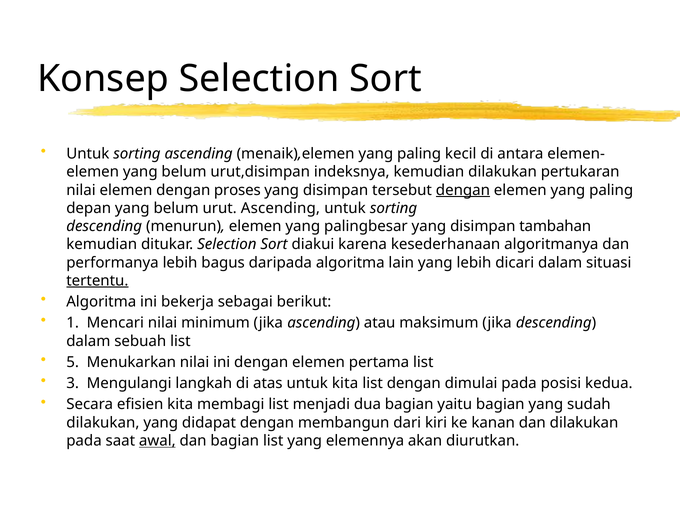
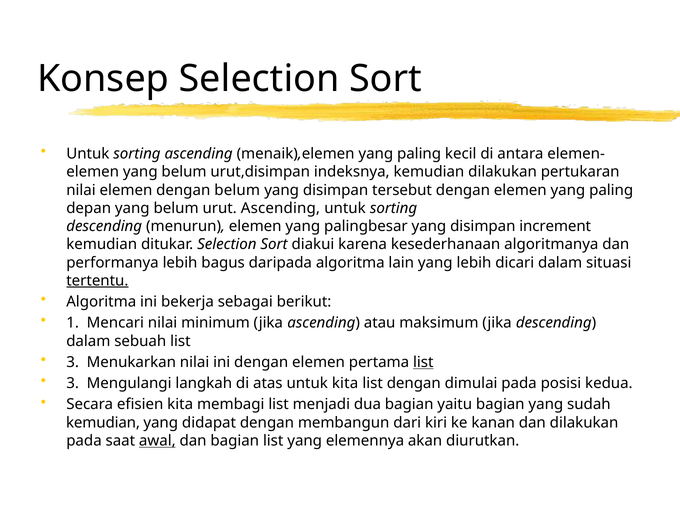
dengan proses: proses -> belum
dengan at (463, 190) underline: present -> none
tambahan: tambahan -> increment
5 at (73, 362): 5 -> 3
list at (423, 362) underline: none -> present
dilakukan at (103, 423): dilakukan -> kemudian
